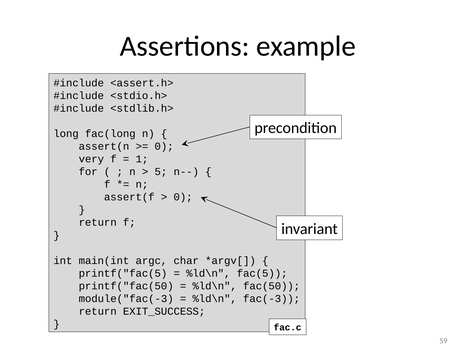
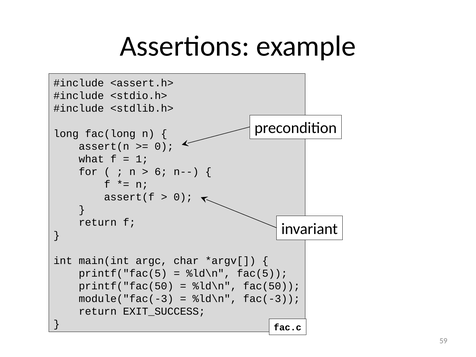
very: very -> what
5: 5 -> 6
